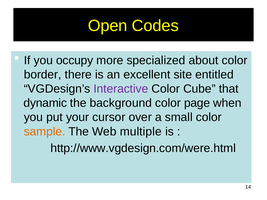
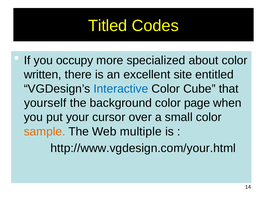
Open: Open -> Titled
border: border -> written
Interactive colour: purple -> blue
dynamic: dynamic -> yourself
http://www.vgdesign.com/were.html: http://www.vgdesign.com/were.html -> http://www.vgdesign.com/your.html
